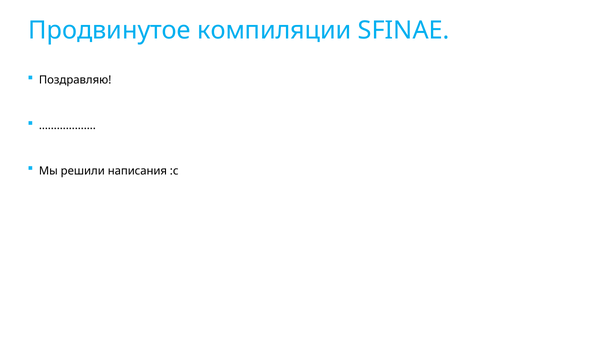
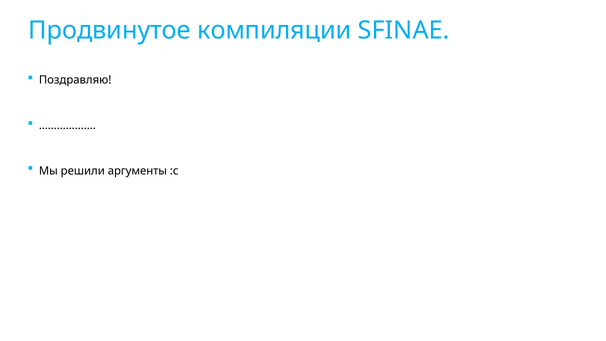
написания: написания -> аргументы
